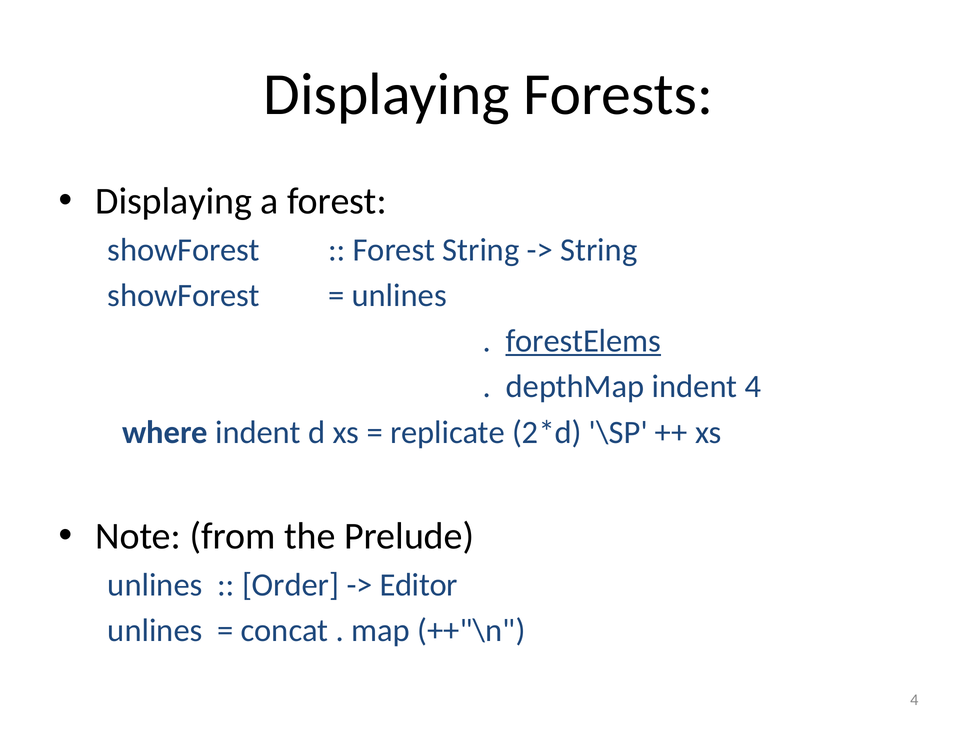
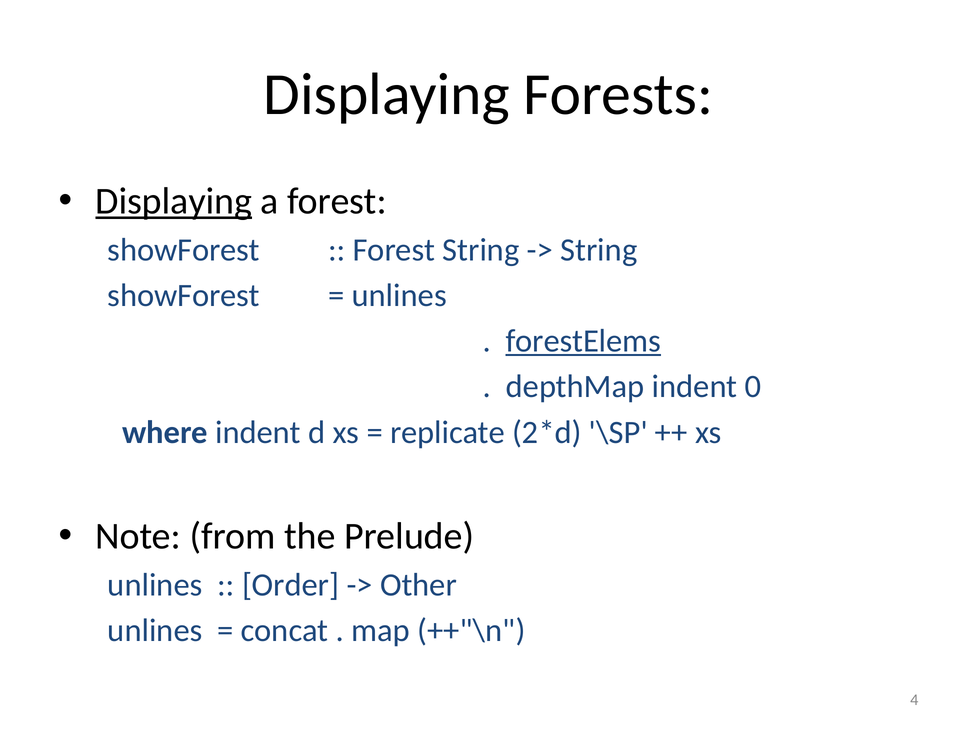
Displaying at (174, 201) underline: none -> present
indent 4: 4 -> 0
Editor: Editor -> Other
